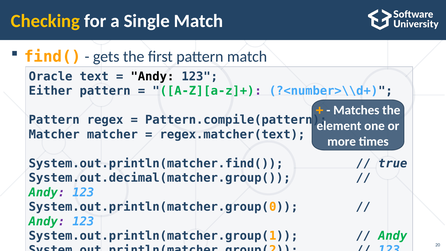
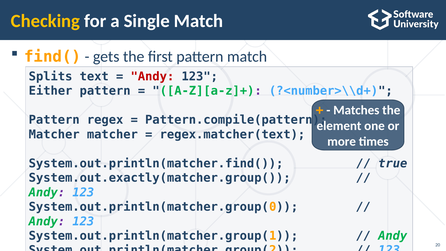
Oracle: Oracle -> Splits
Andy at (152, 76) colour: black -> red
System.out.decimal(matcher.group(: System.out.decimal(matcher.group( -> System.out.exactly(matcher.group(
